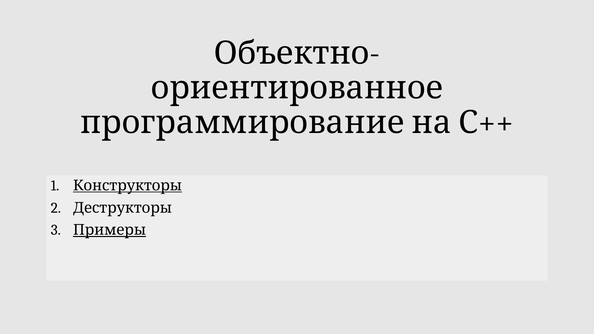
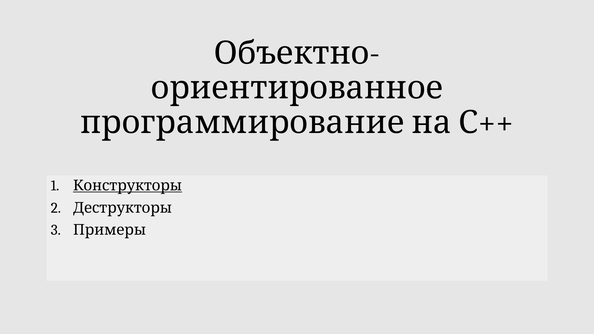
Примеры underline: present -> none
